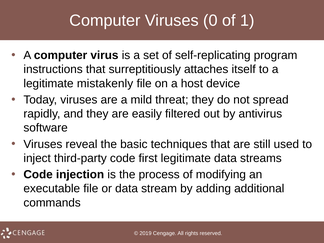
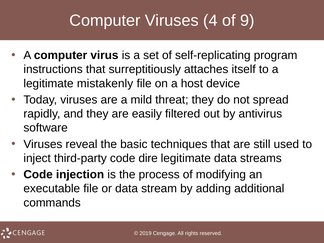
0: 0 -> 4
1: 1 -> 9
first: first -> dire
